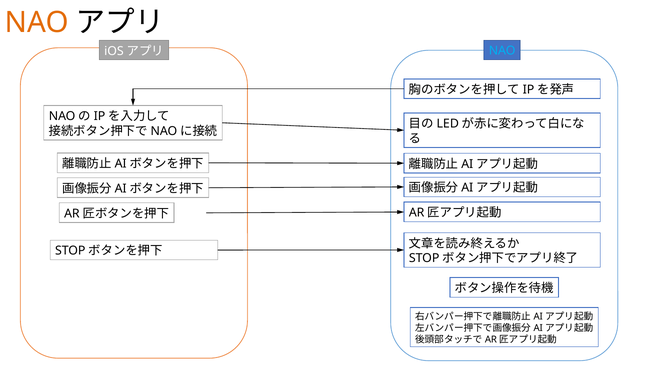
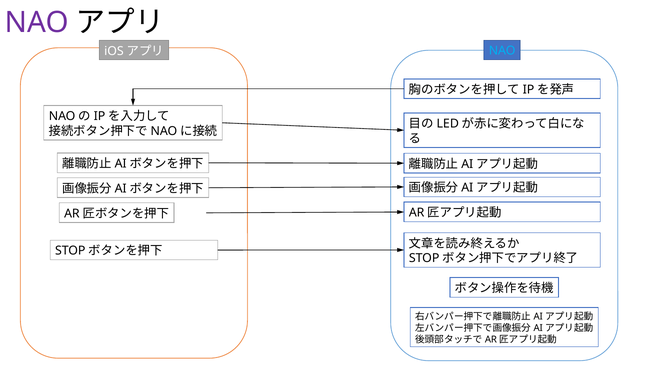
NAO at (37, 23) colour: orange -> purple
